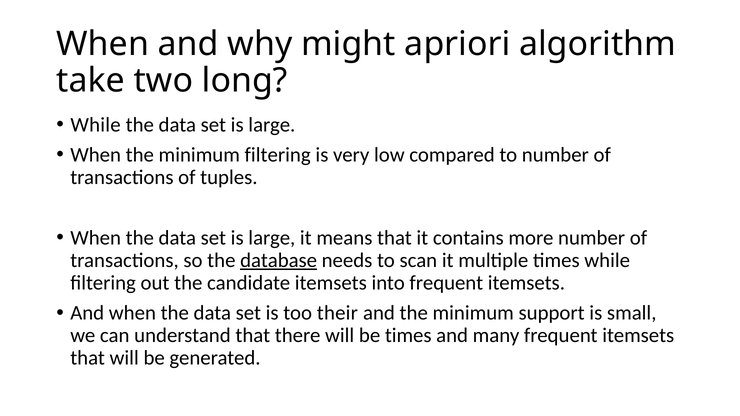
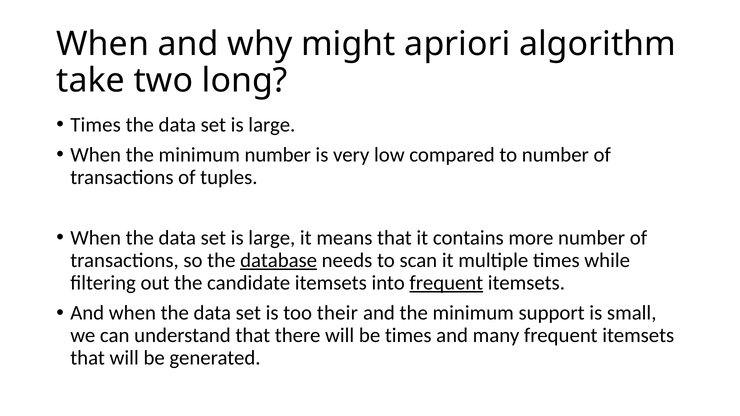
While at (96, 125): While -> Times
minimum filtering: filtering -> number
frequent at (446, 283) underline: none -> present
